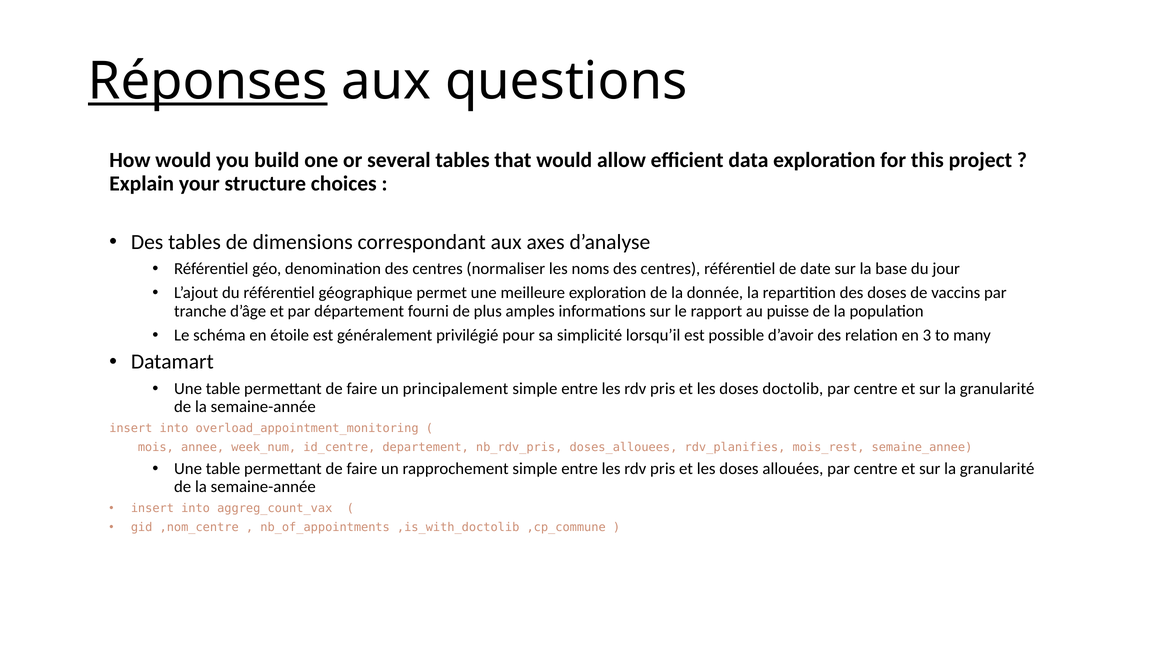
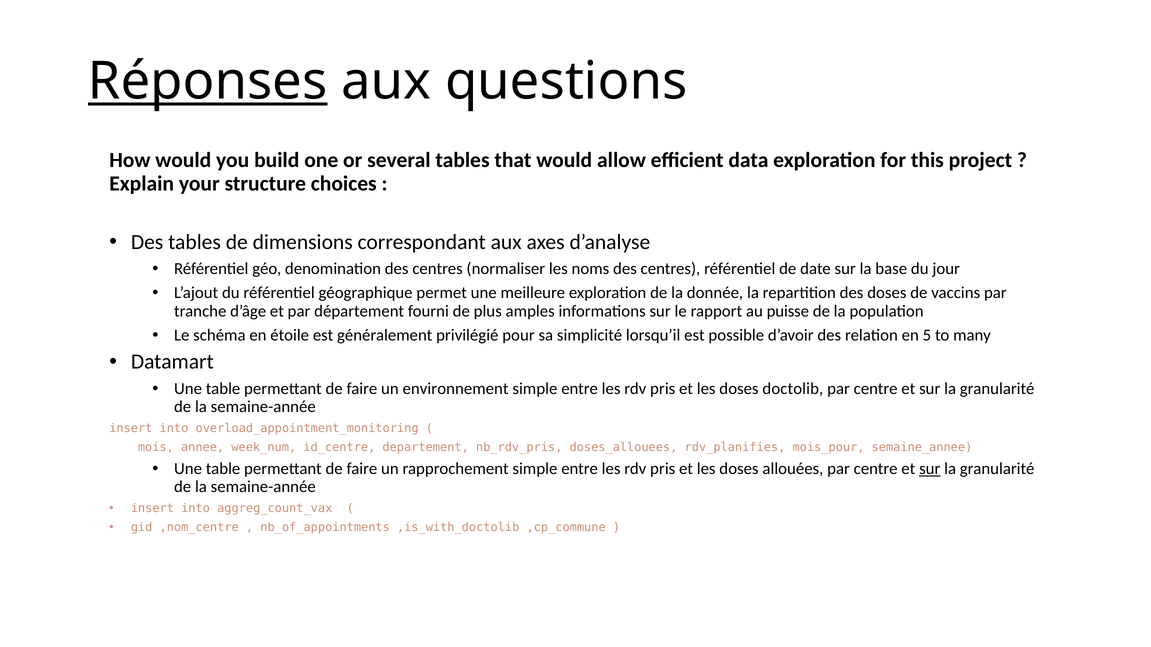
3: 3 -> 5
principalement: principalement -> environnement
mois_rest: mois_rest -> mois_pour
sur at (930, 469) underline: none -> present
